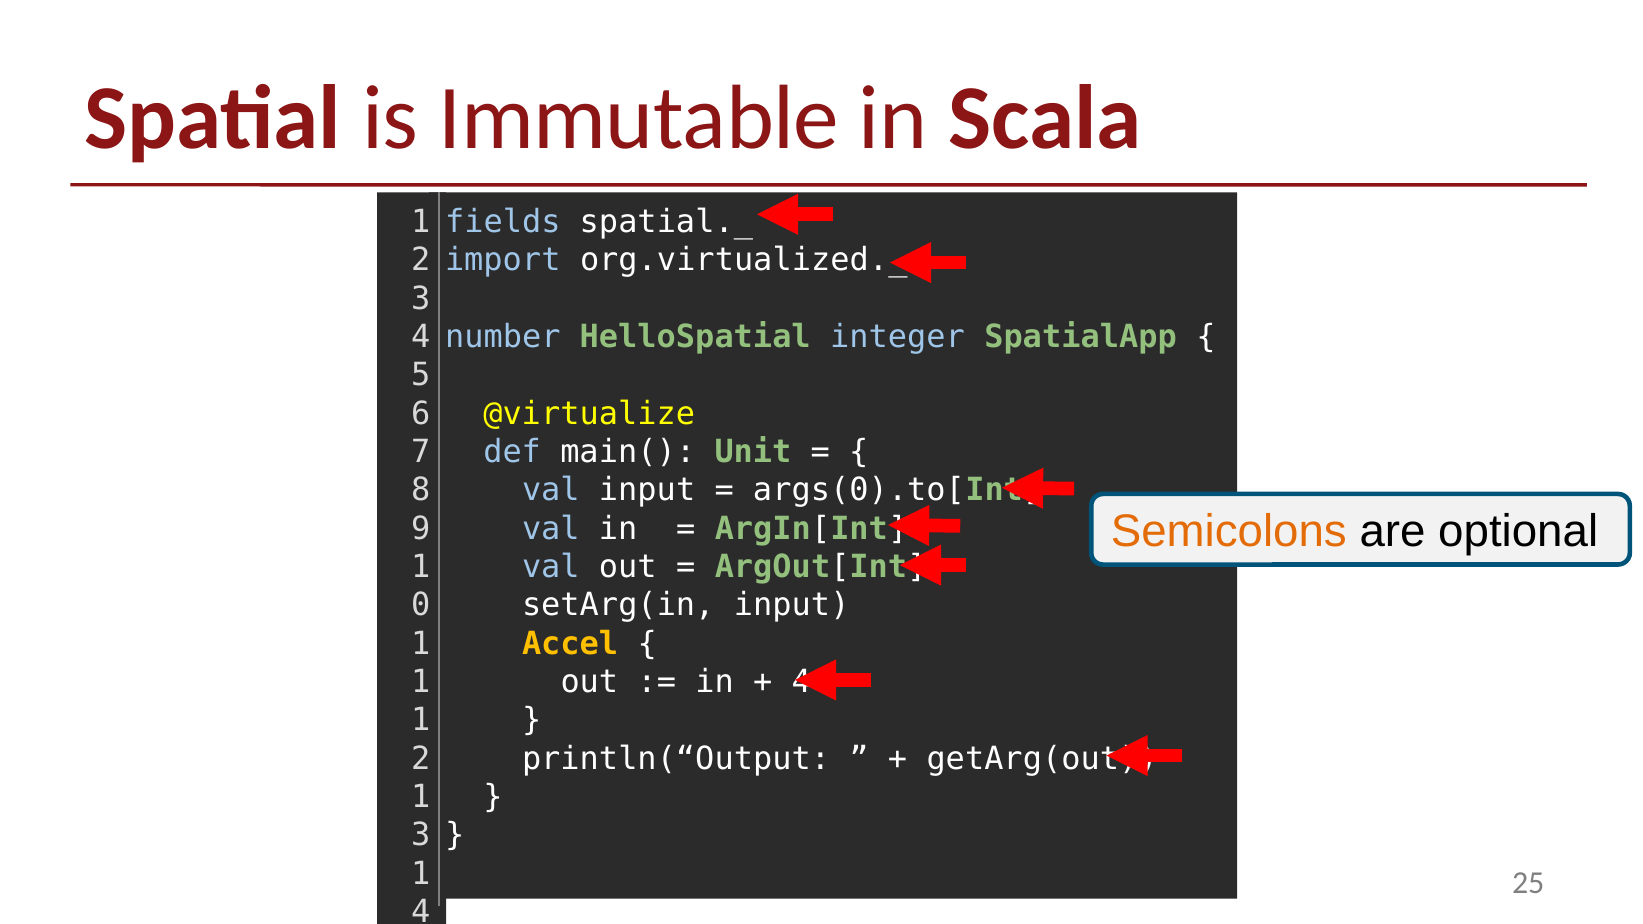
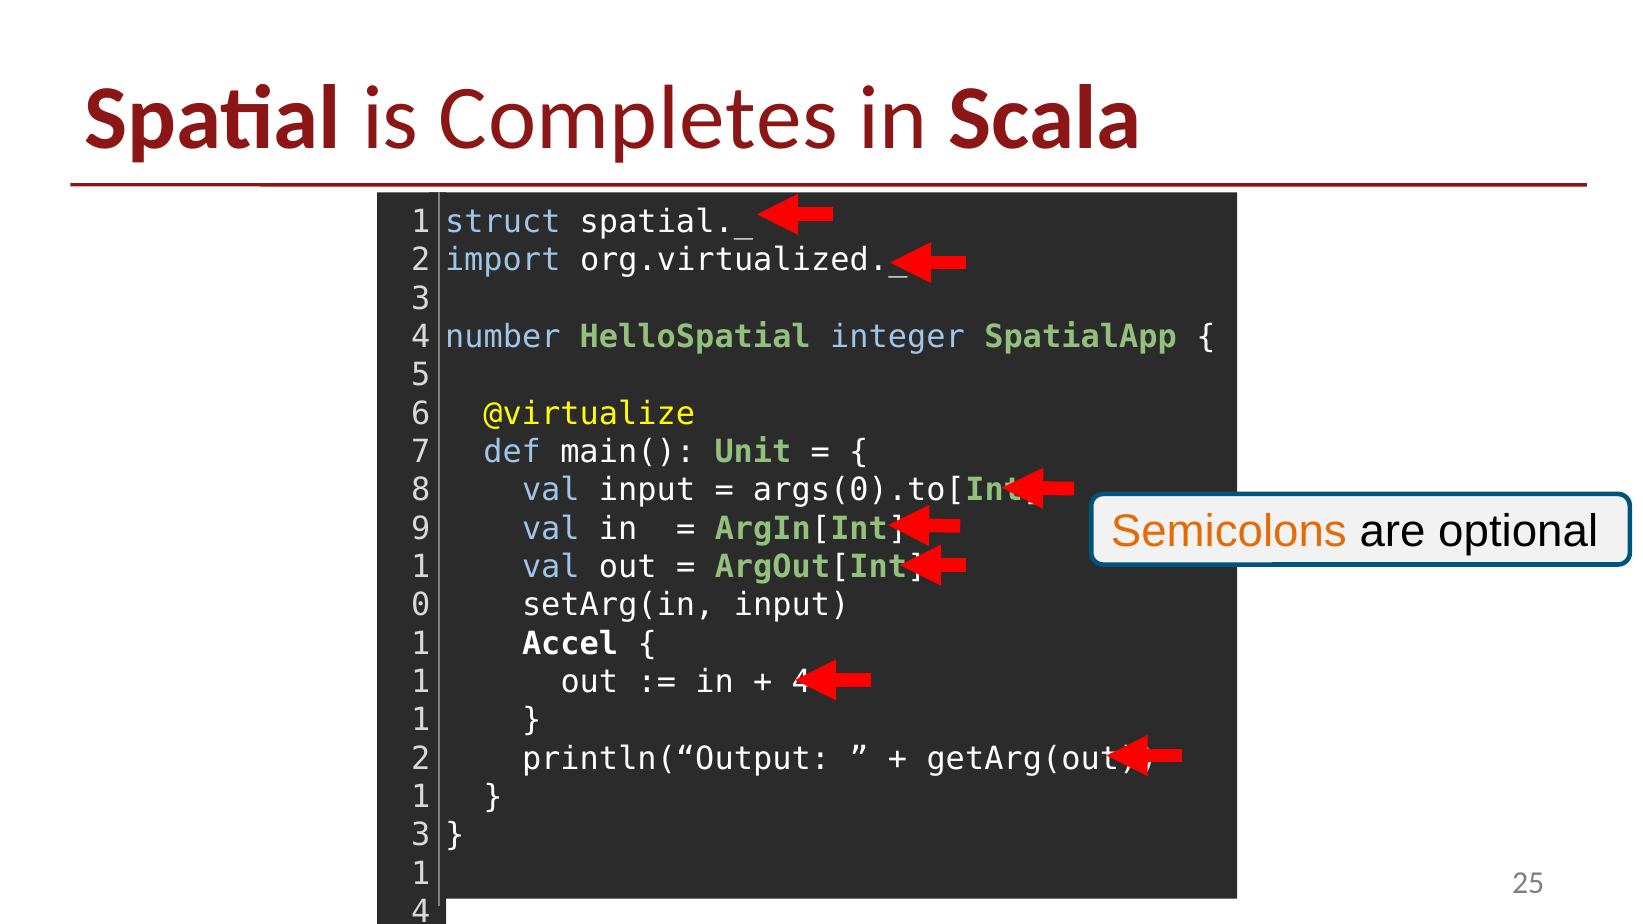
Immutable: Immutable -> Completes
fields: fields -> struct
Accel colour: yellow -> white
